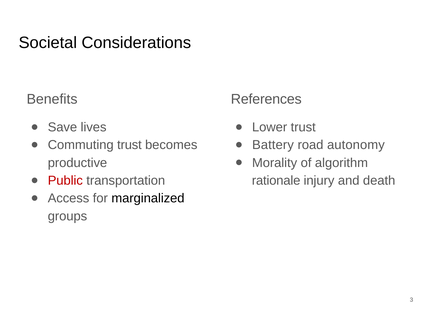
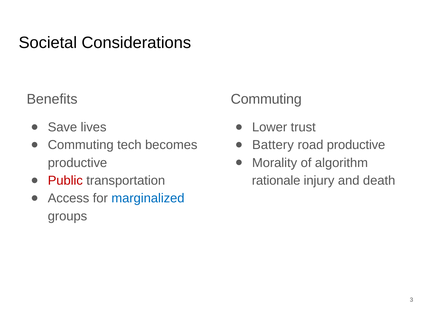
References at (266, 99): References -> Commuting
Commuting trust: trust -> tech
road autonomy: autonomy -> productive
marginalized colour: black -> blue
